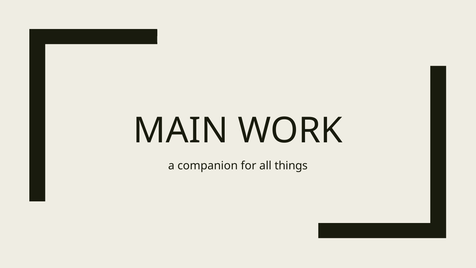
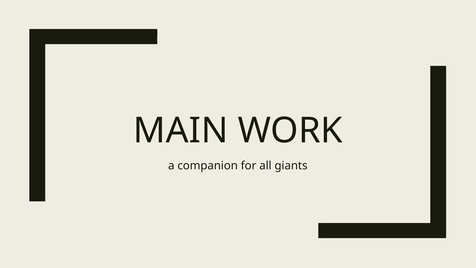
things: things -> giants
